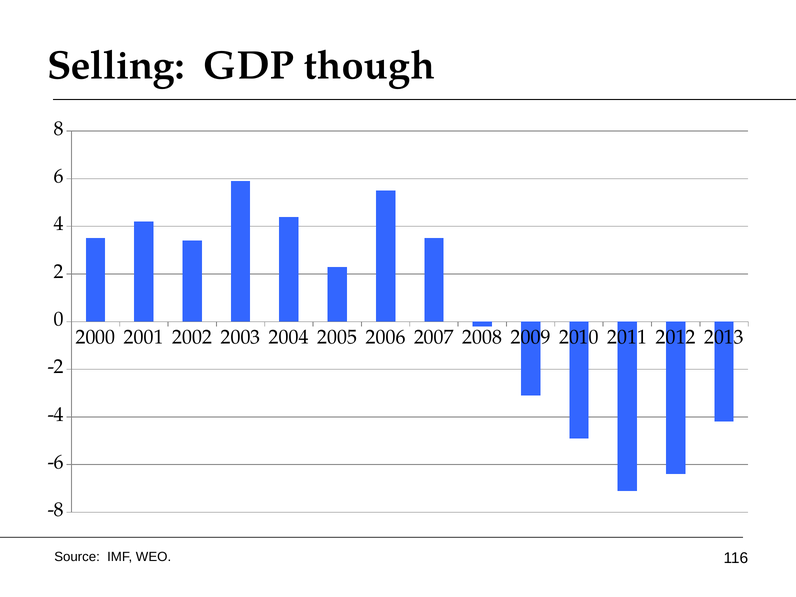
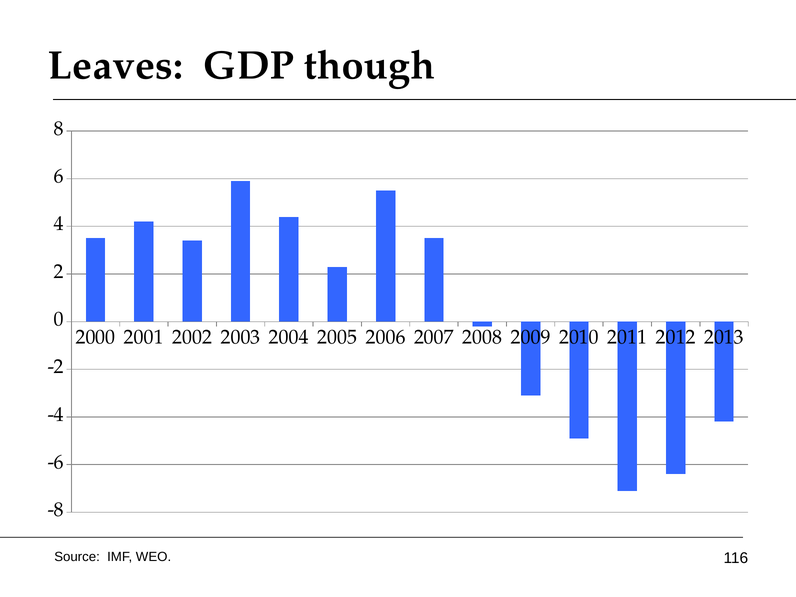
Selling: Selling -> Leaves
